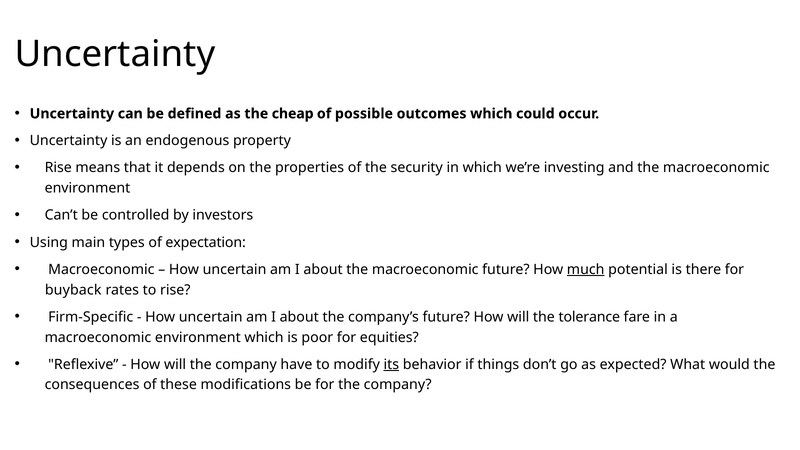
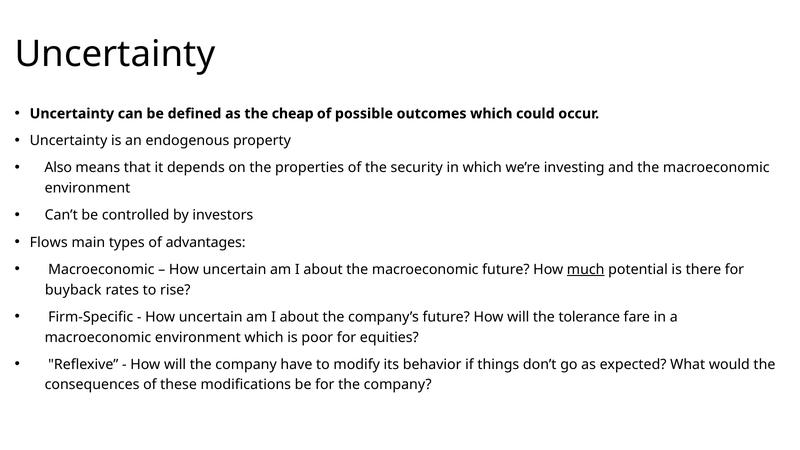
Rise at (58, 168): Rise -> Also
Using: Using -> Flows
expectation: expectation -> advantages
its underline: present -> none
